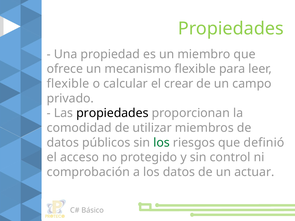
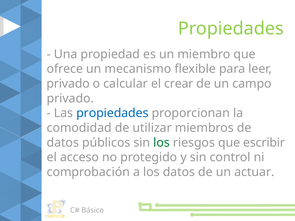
flexible at (68, 84): flexible -> privado
propiedades at (112, 113) colour: black -> blue
definió: definió -> escribir
